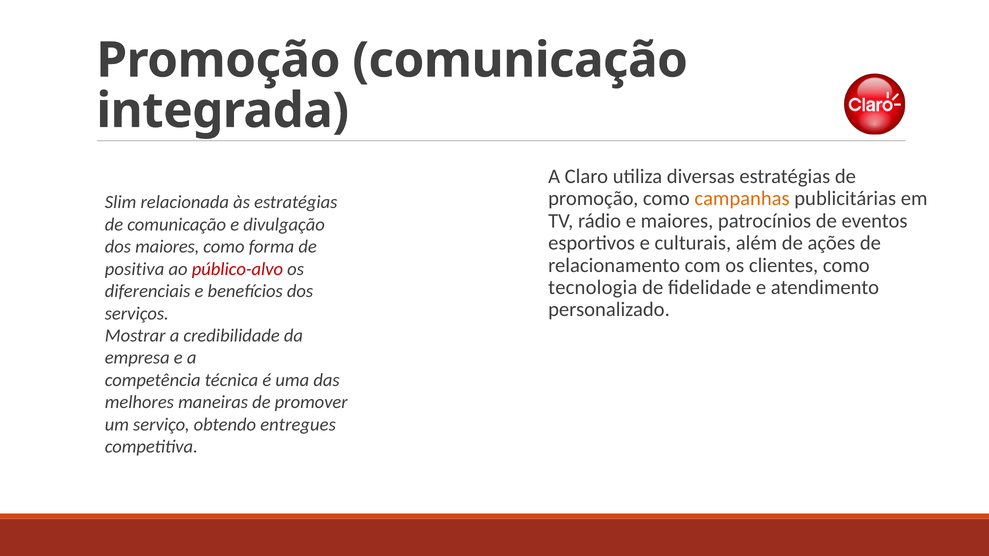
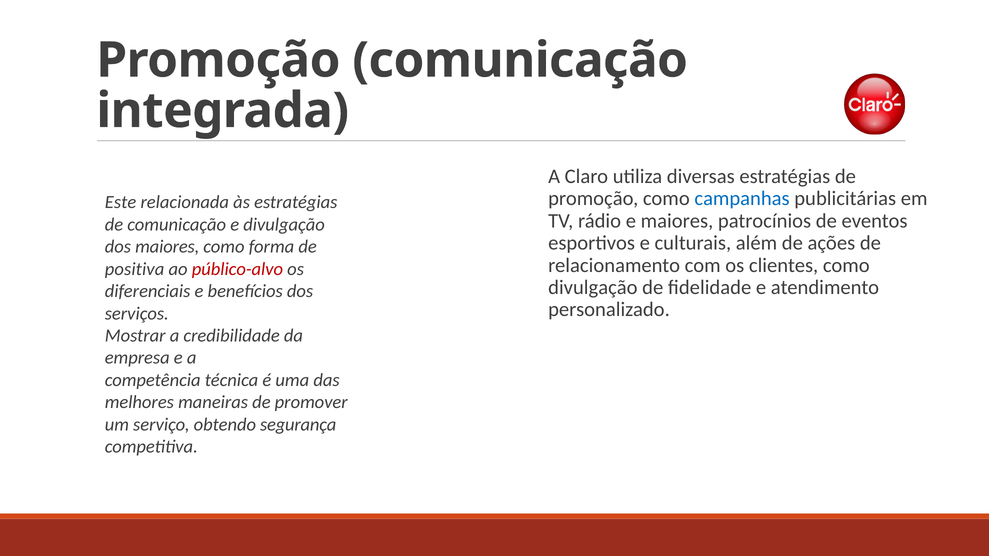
campanhas colour: orange -> blue
Slim: Slim -> Este
tecnologia at (593, 288): tecnologia -> divulgação
entregues: entregues -> segurança
